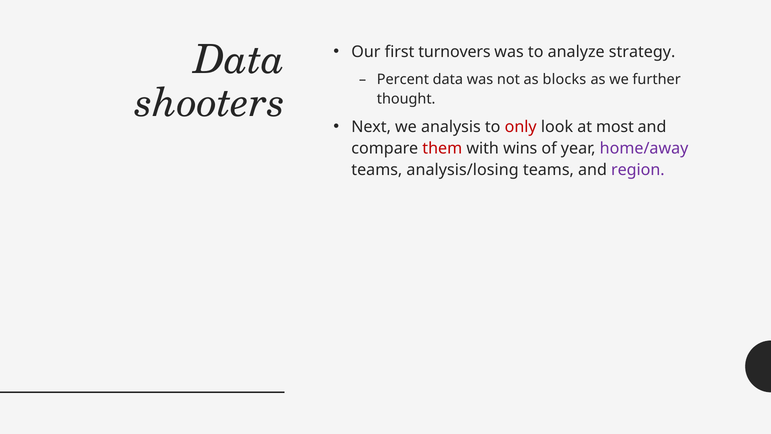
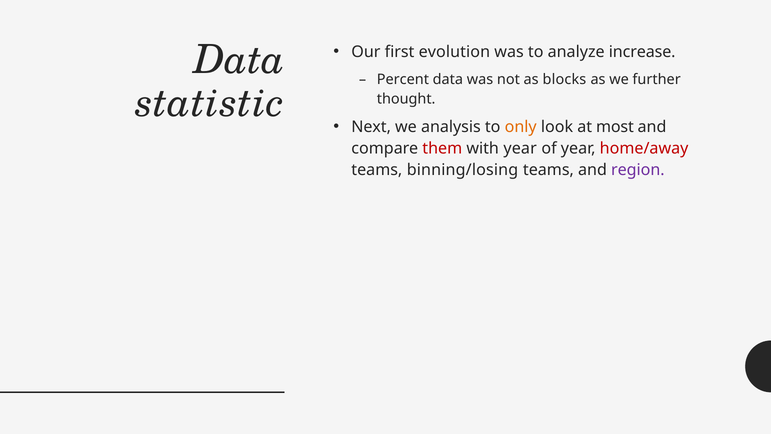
turnovers: turnovers -> evolution
strategy: strategy -> increase
shooters: shooters -> statistic
only colour: red -> orange
with wins: wins -> year
home/away colour: purple -> red
analysis/losing: analysis/losing -> binning/losing
